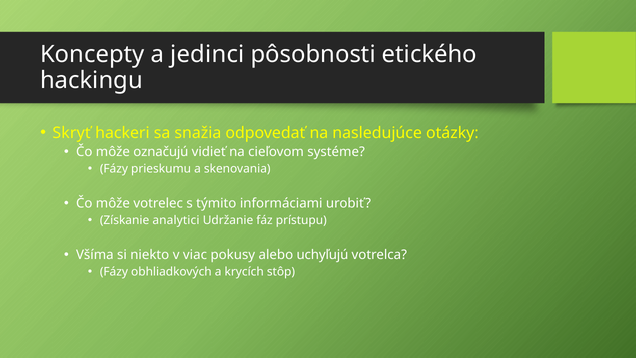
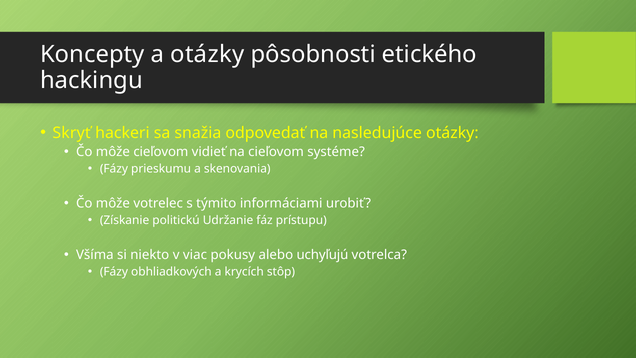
a jedinci: jedinci -> otázky
môže označujú: označujú -> cieľovom
analytici: analytici -> politickú
